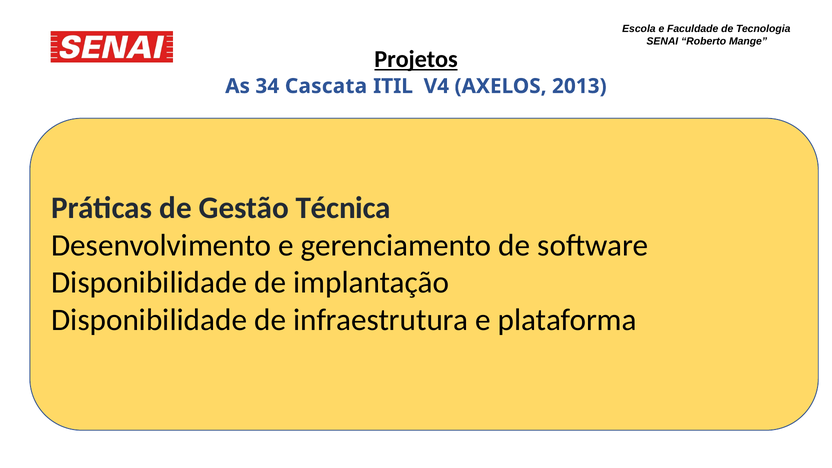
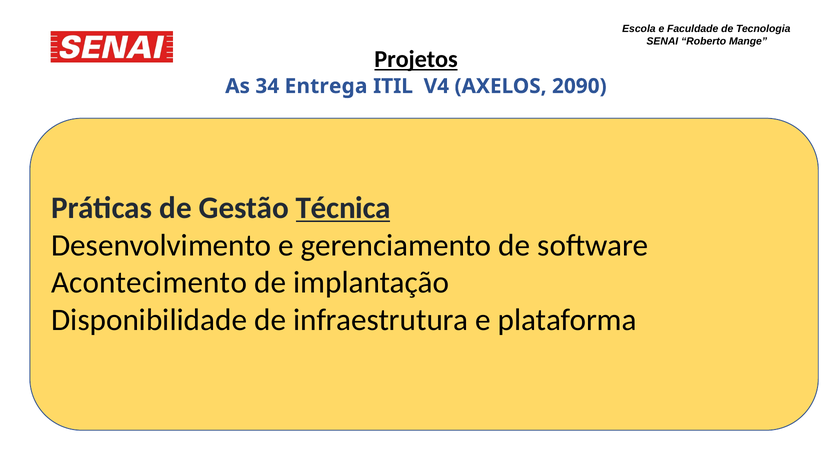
Cascata: Cascata -> Entrega
2013: 2013 -> 2090
Técnica underline: none -> present
Disponibilidade at (149, 283): Disponibilidade -> Acontecimento
